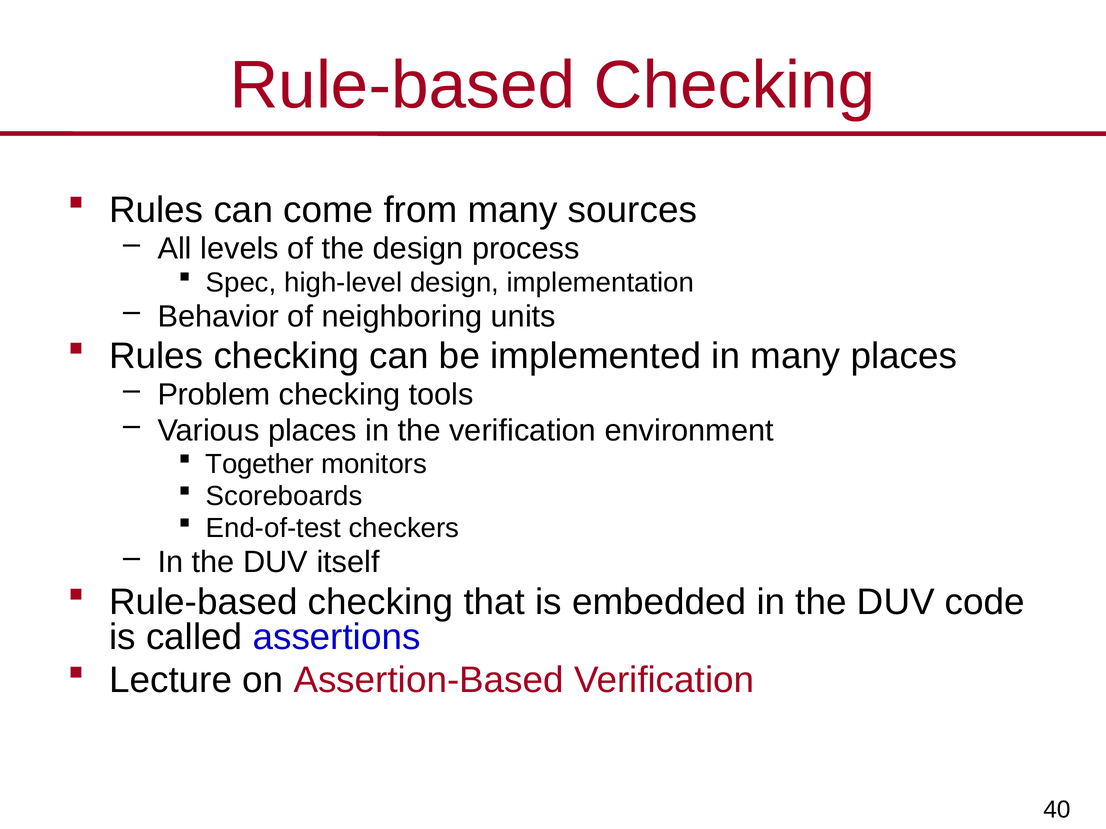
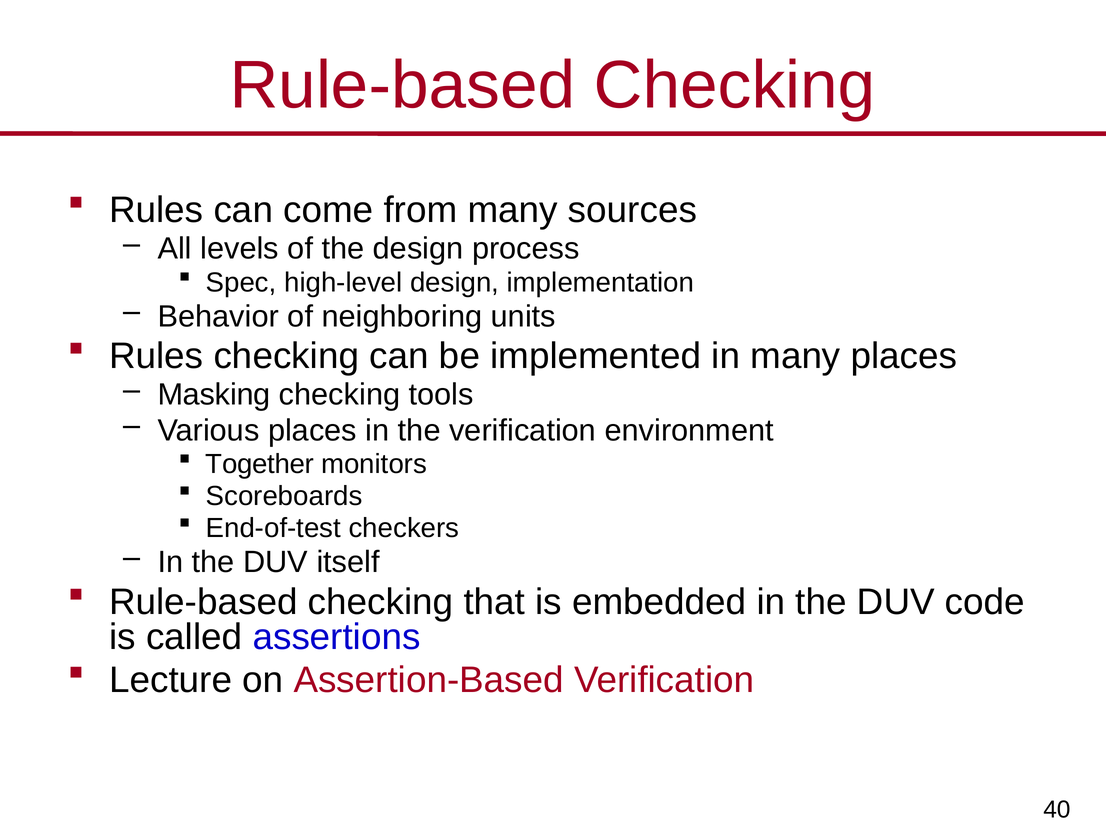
Problem: Problem -> Masking
